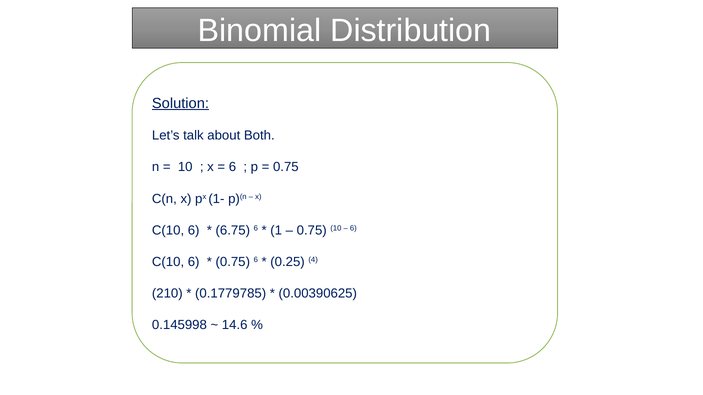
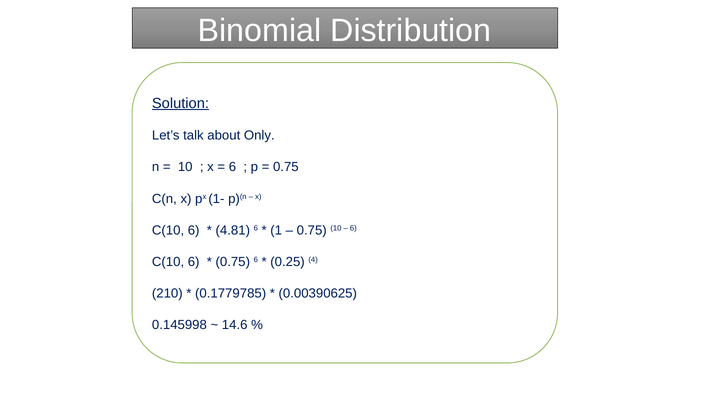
Both: Both -> Only
6.75: 6.75 -> 4.81
